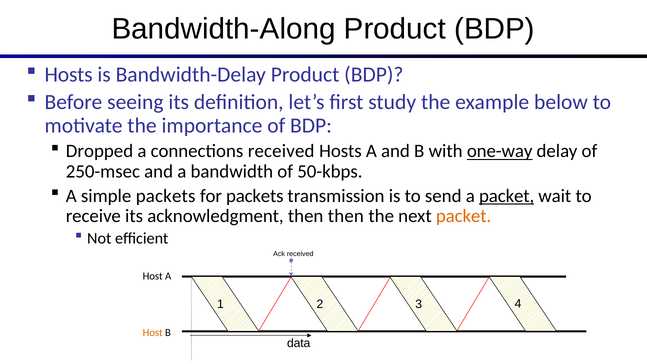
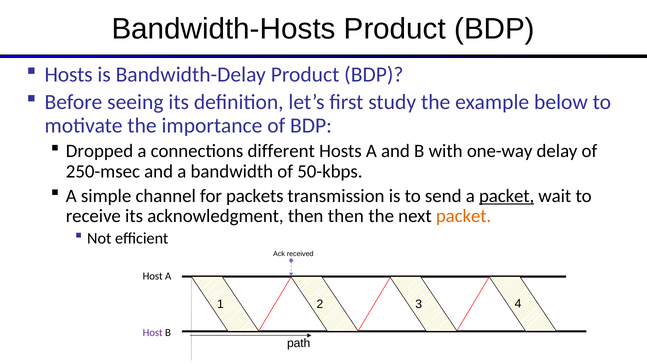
Bandwidth-Along: Bandwidth-Along -> Bandwidth-Hosts
connections received: received -> different
one-way underline: present -> none
simple packets: packets -> channel
Host at (153, 333) colour: orange -> purple
data: data -> path
